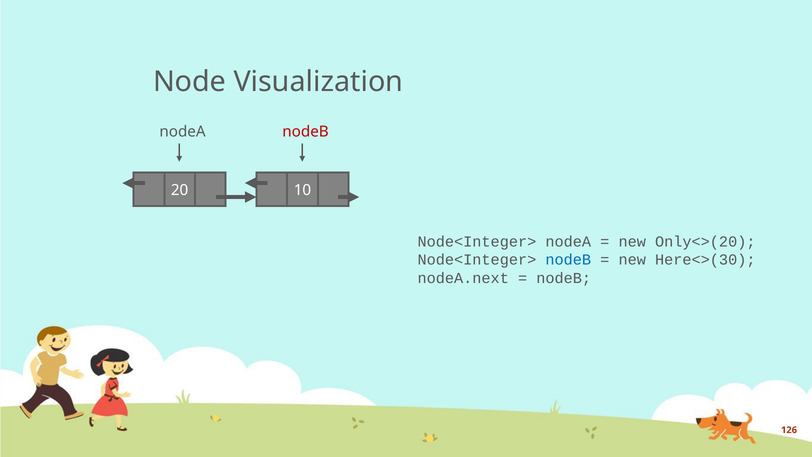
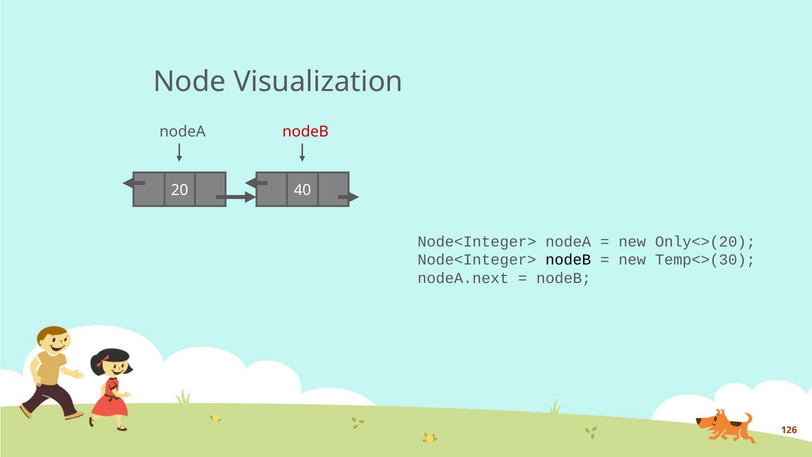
10: 10 -> 40
nodeB at (568, 260) colour: blue -> black
Here<>(30: Here<>(30 -> Temp<>(30
